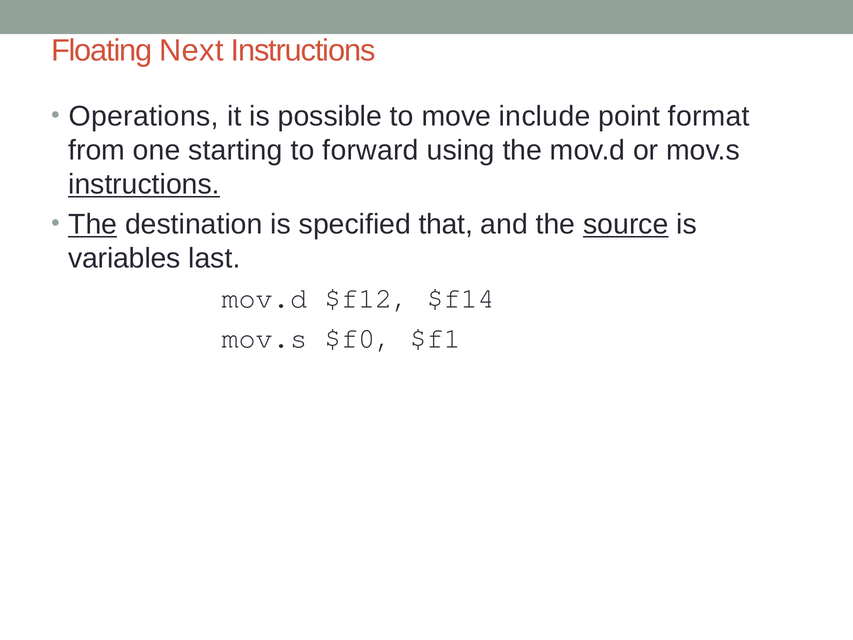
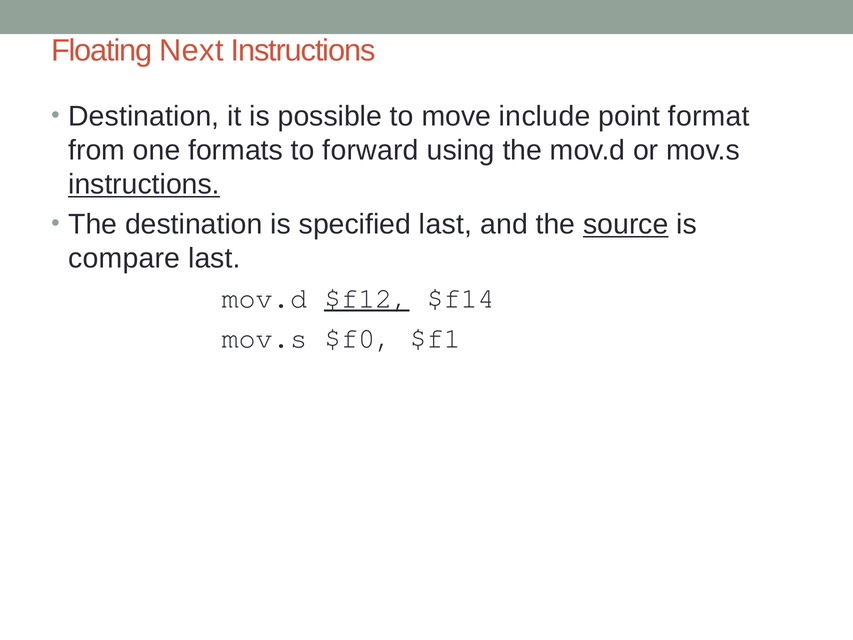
Operations at (144, 116): Operations -> Destination
starting: starting -> formats
The at (93, 224) underline: present -> none
specified that: that -> last
variables: variables -> compare
$f12 underline: none -> present
